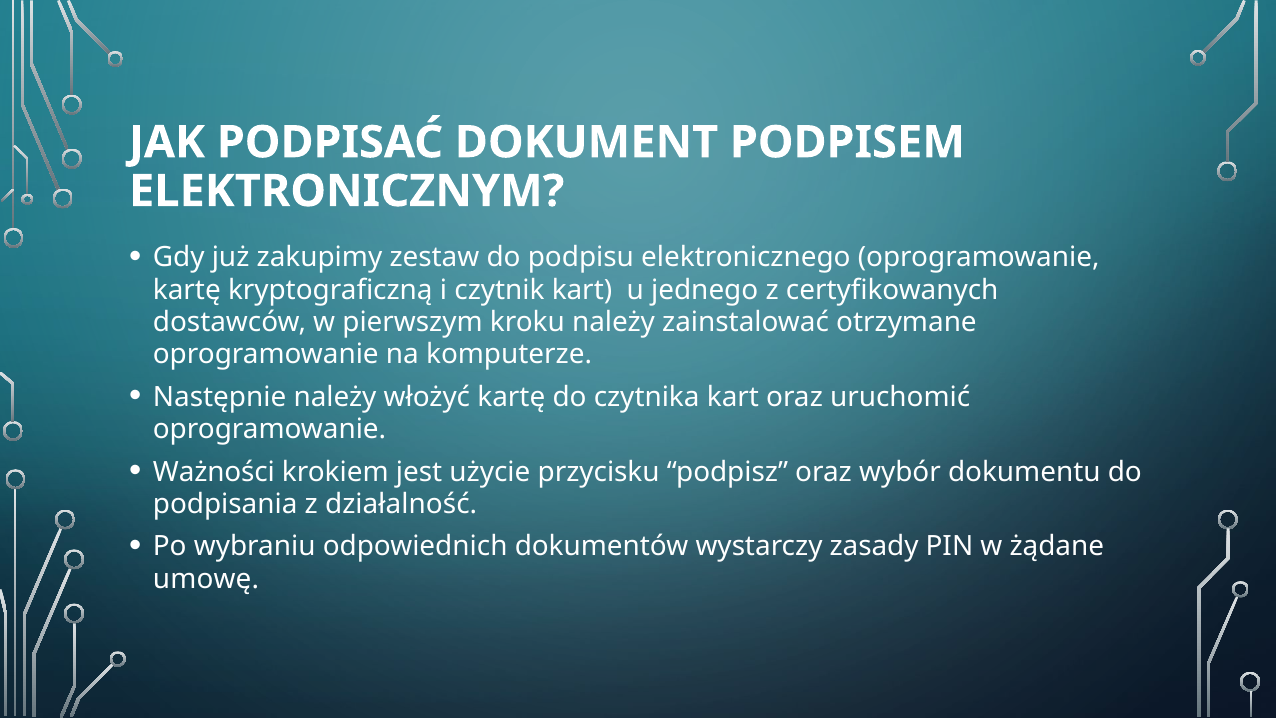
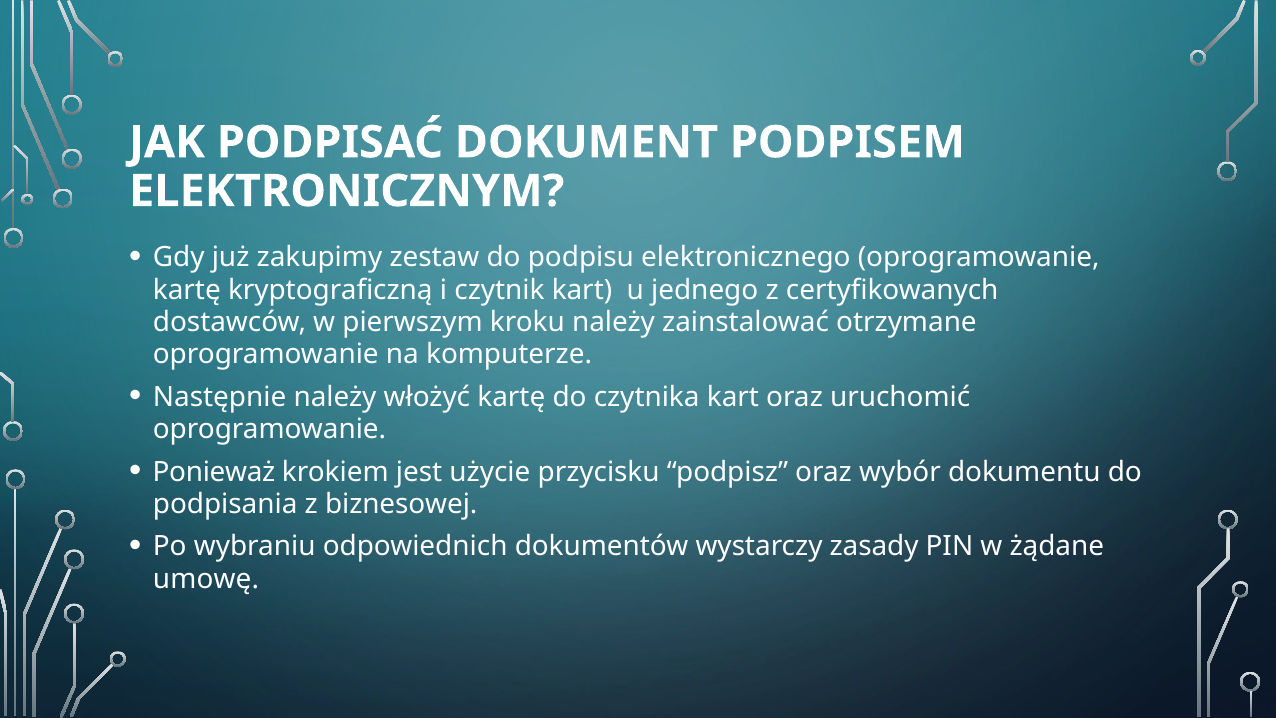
Ważności: Ważności -> Ponieważ
działalność: działalność -> biznesowej
